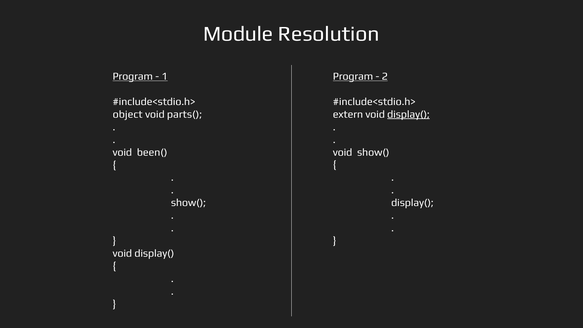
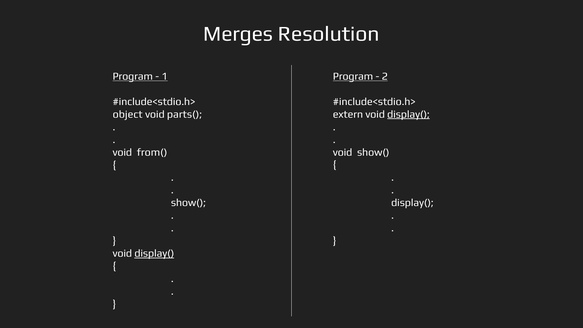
Module: Module -> Merges
been(: been( -> from(
display( at (154, 253) underline: none -> present
